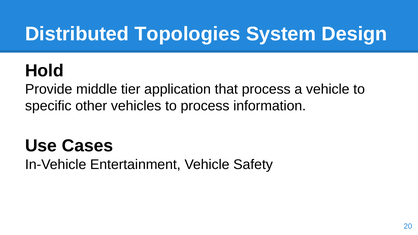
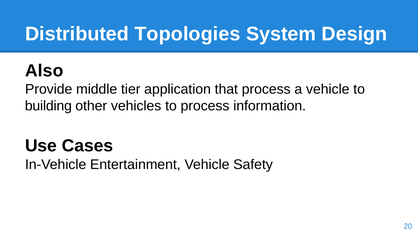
Hold: Hold -> Also
specific: specific -> building
